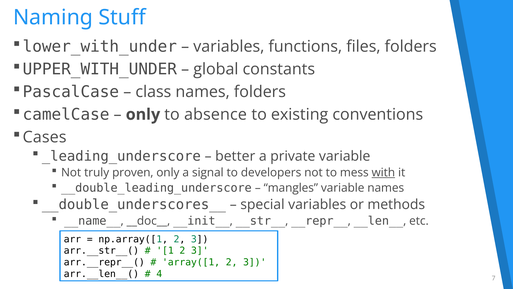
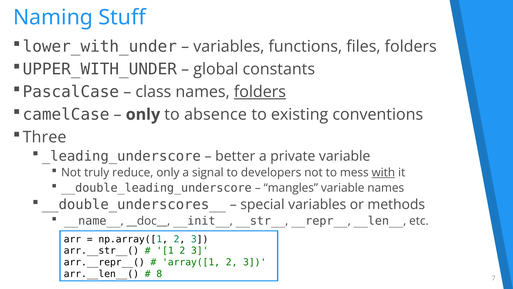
folders at (260, 92) underline: none -> present
Cases: Cases -> Three
proven: proven -> reduce
4: 4 -> 8
